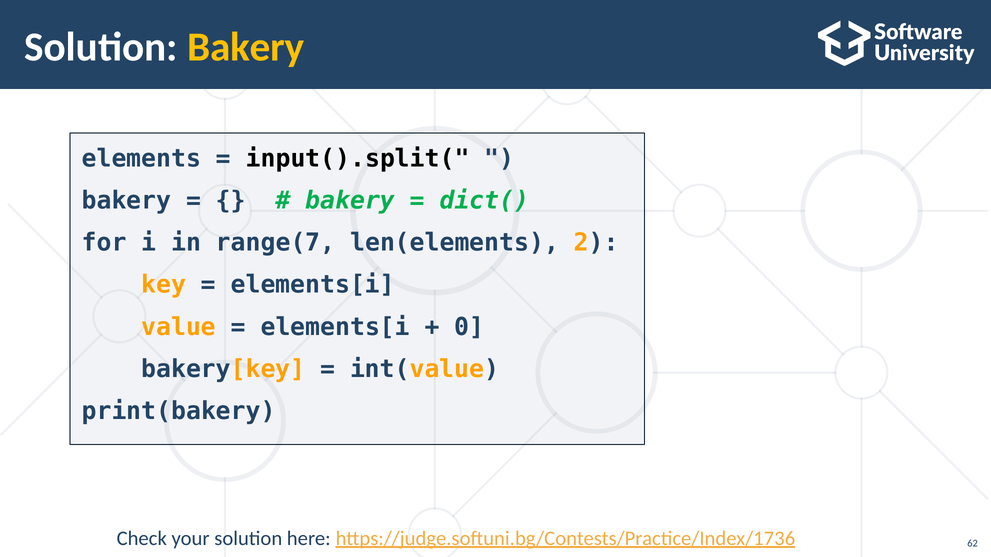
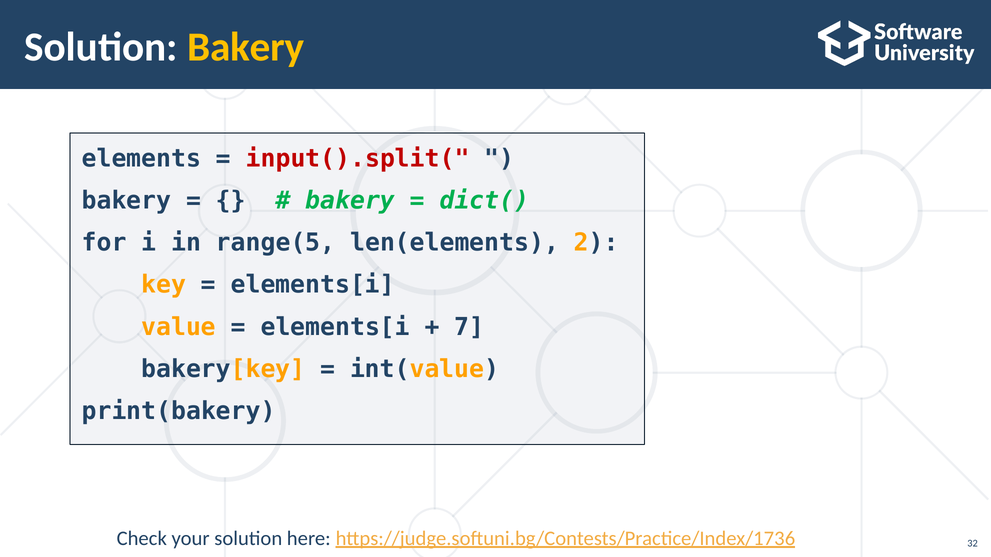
input().split( colour: black -> red
range(7: range(7 -> range(5
0: 0 -> 7
62: 62 -> 32
